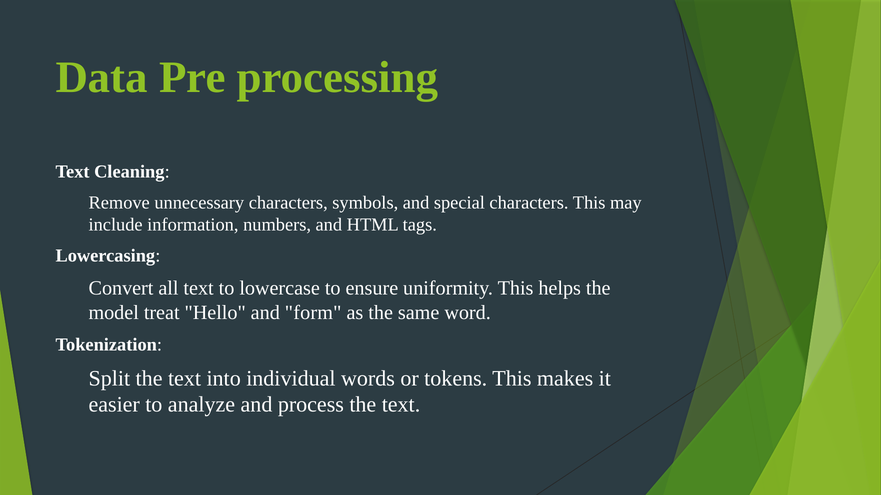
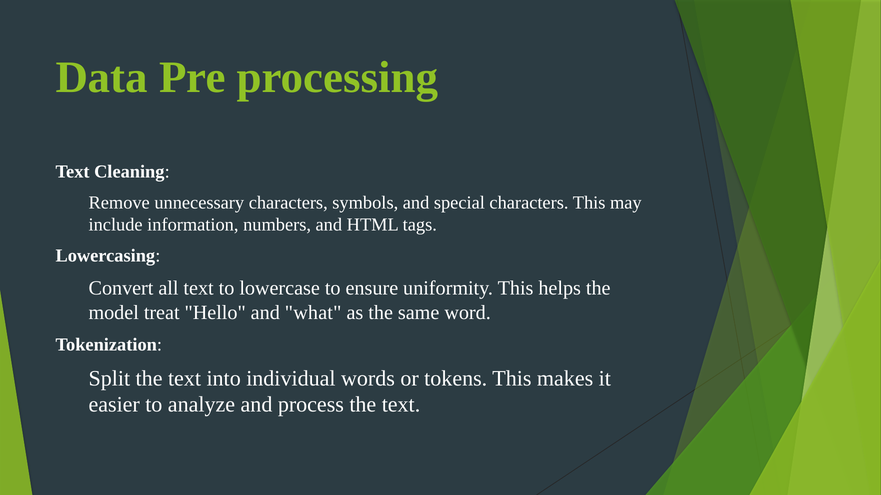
form: form -> what
